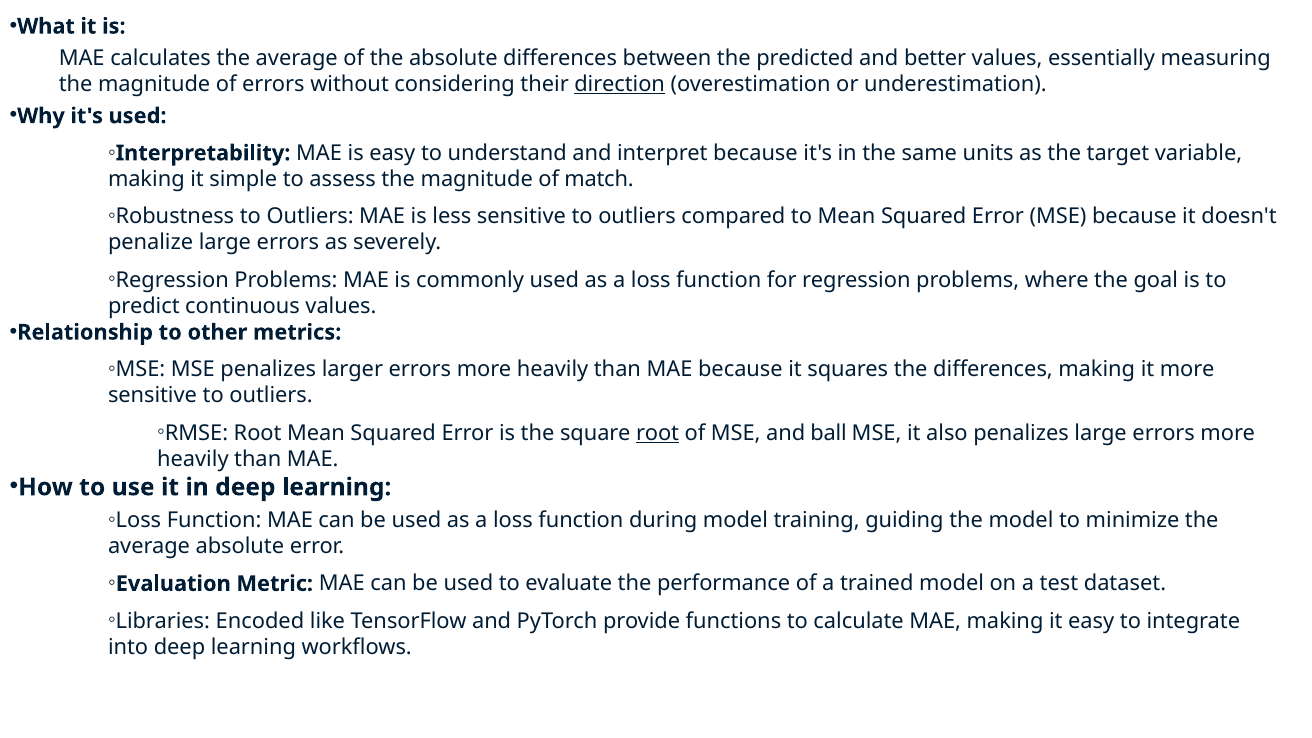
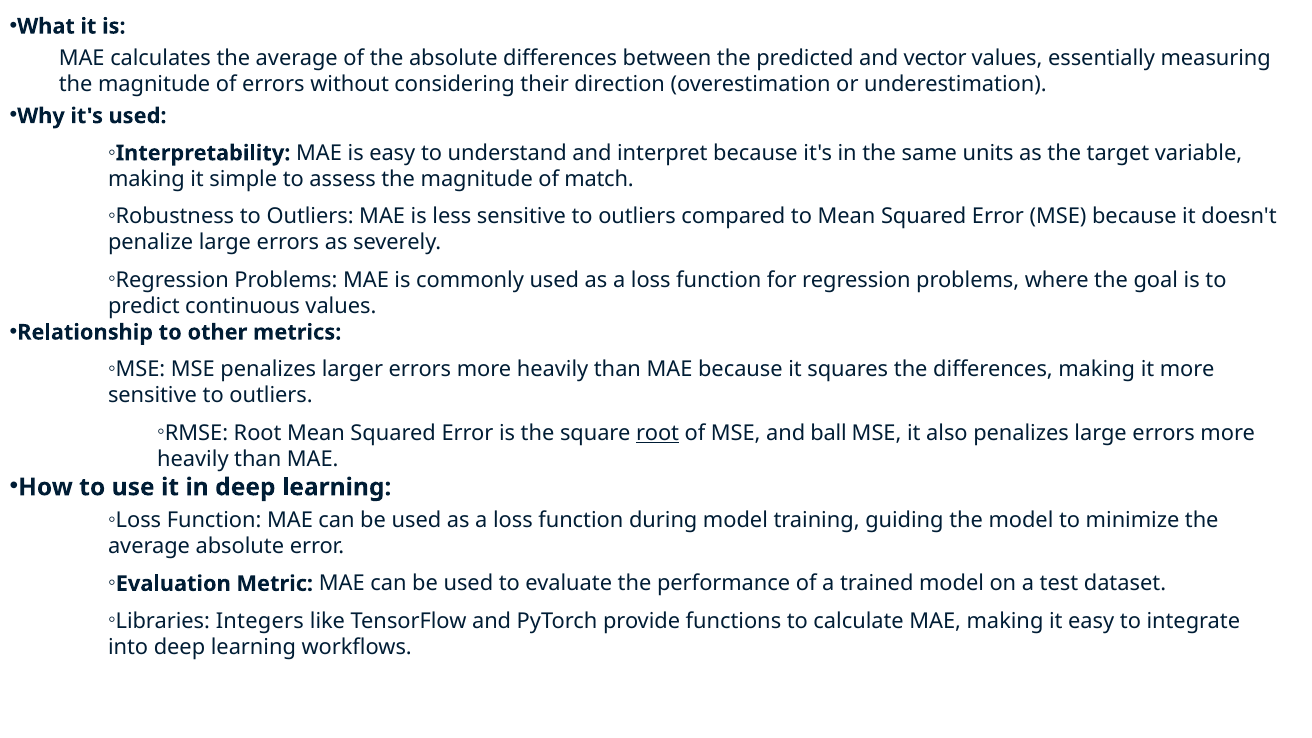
better: better -> vector
direction underline: present -> none
Encoded: Encoded -> Integers
